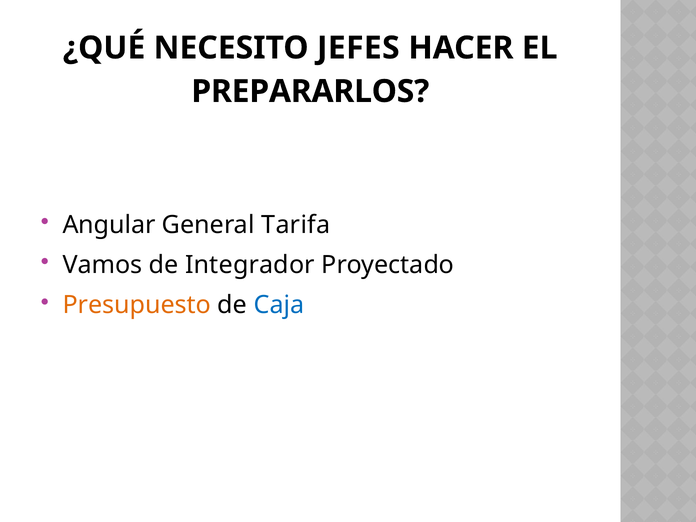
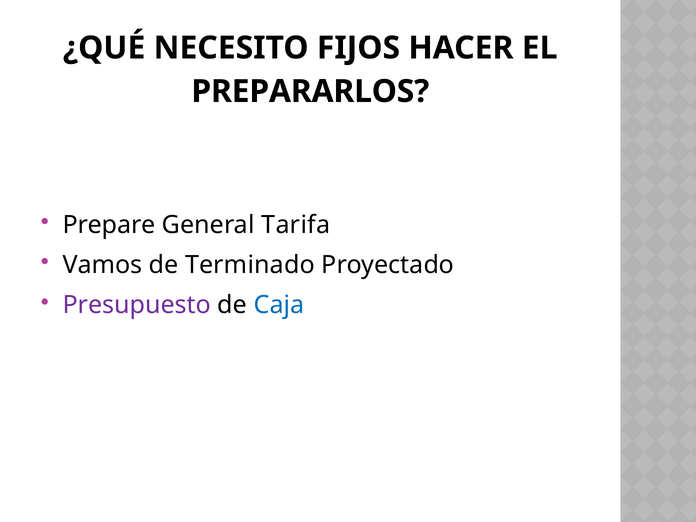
JEFES: JEFES -> FIJOS
Angular: Angular -> Prepare
Integrador: Integrador -> Terminado
Presupuesto colour: orange -> purple
